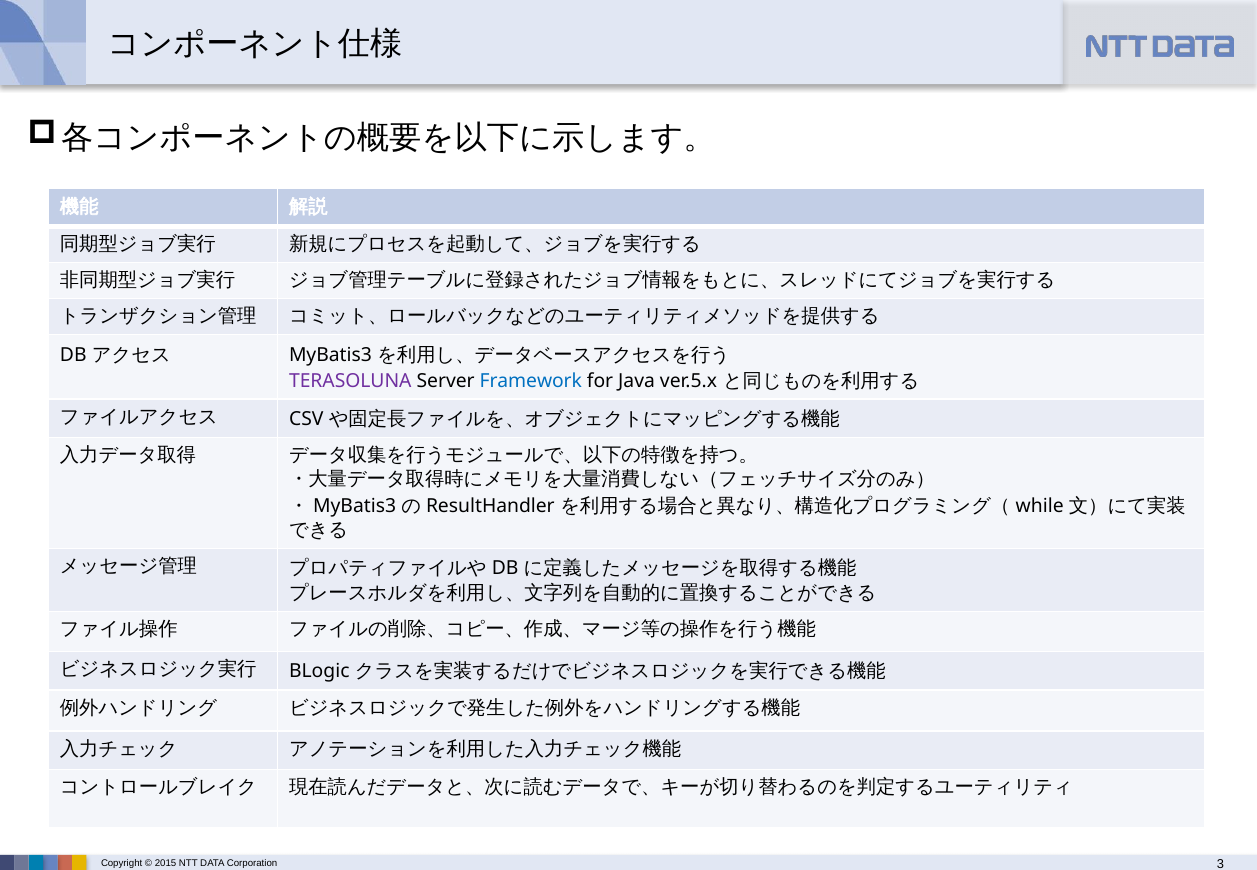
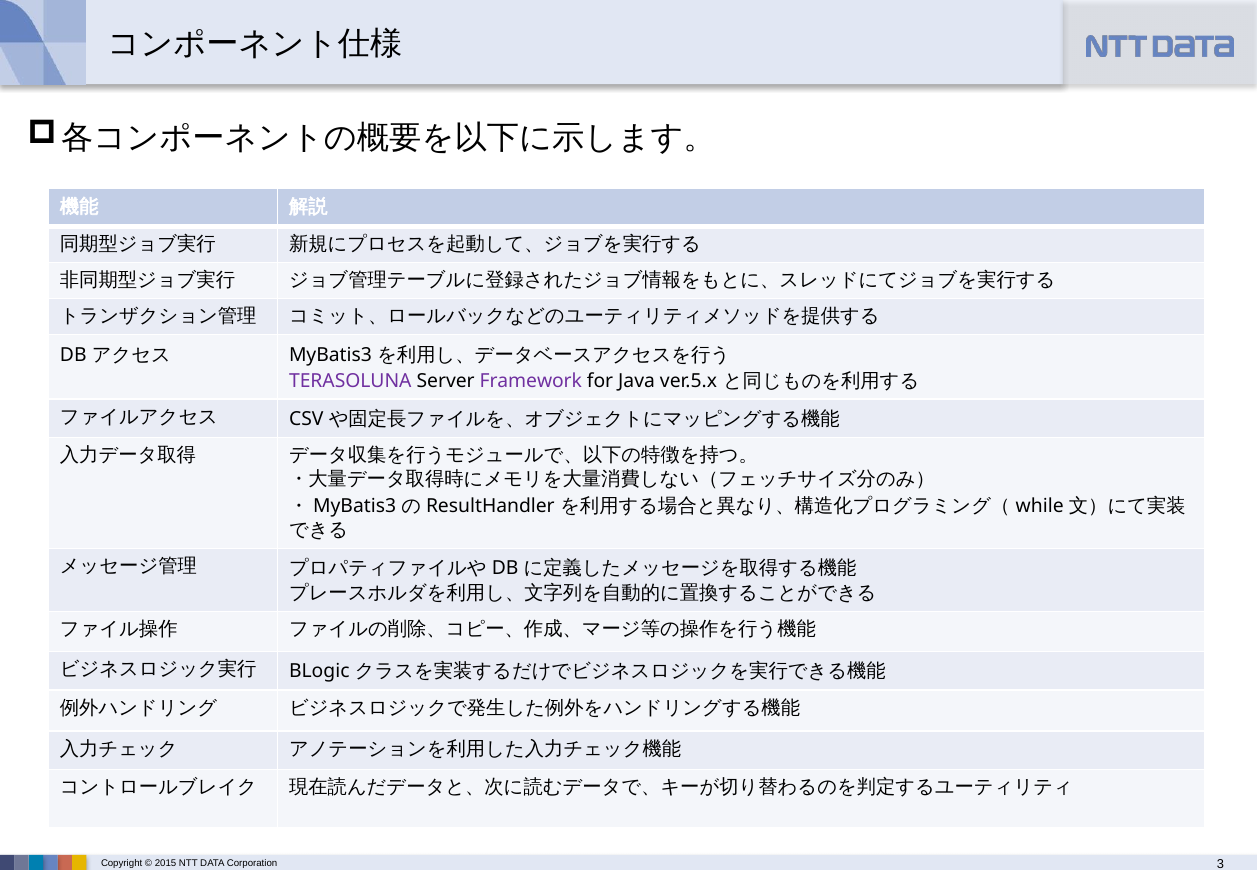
Framework colour: blue -> purple
